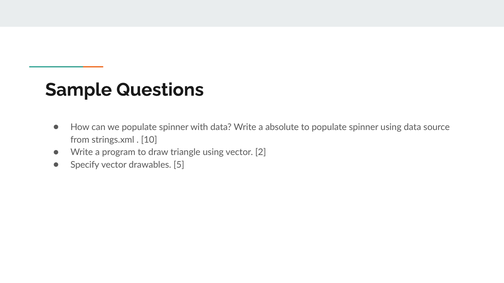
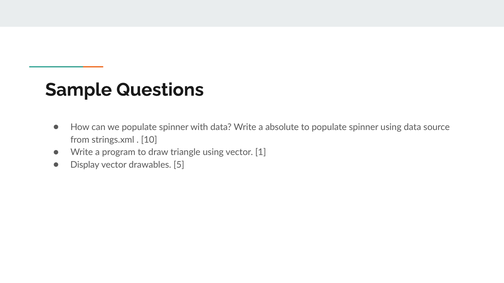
2: 2 -> 1
Specify: Specify -> Display
